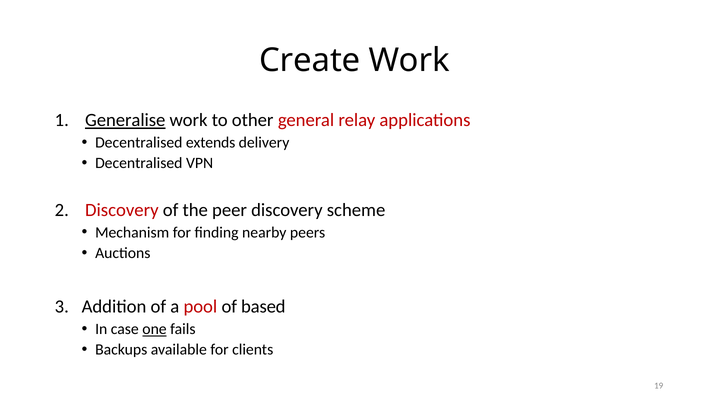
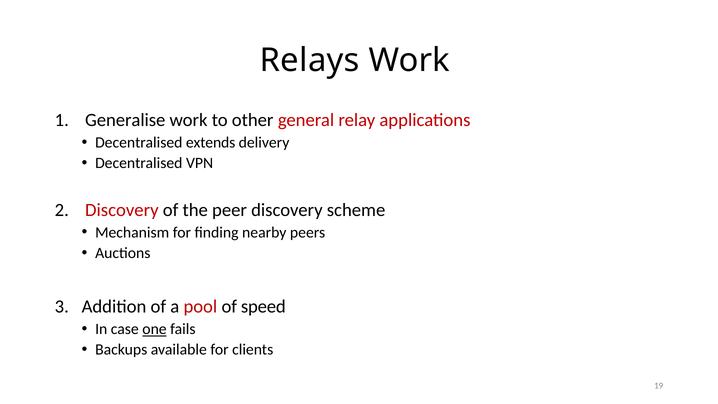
Create: Create -> Relays
Generalise underline: present -> none
based: based -> speed
